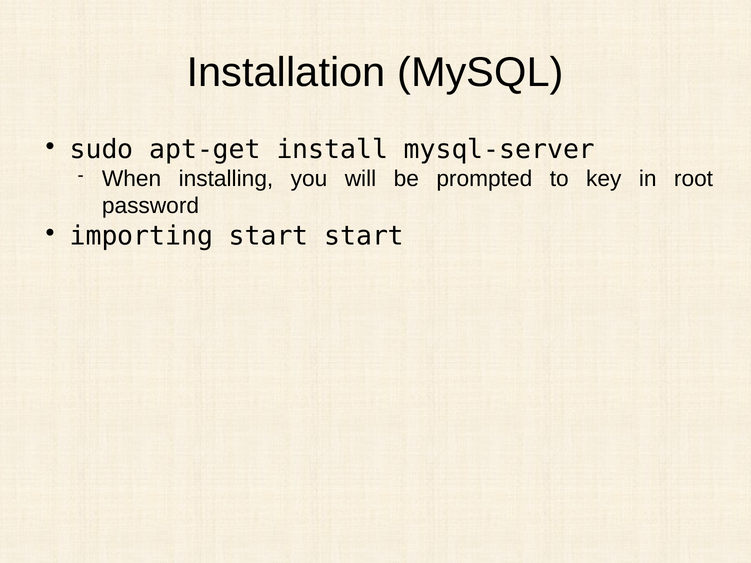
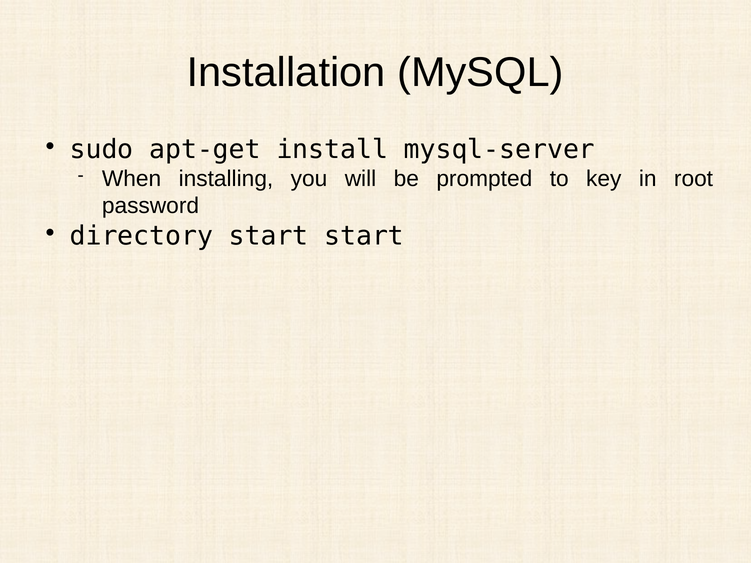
importing: importing -> directory
